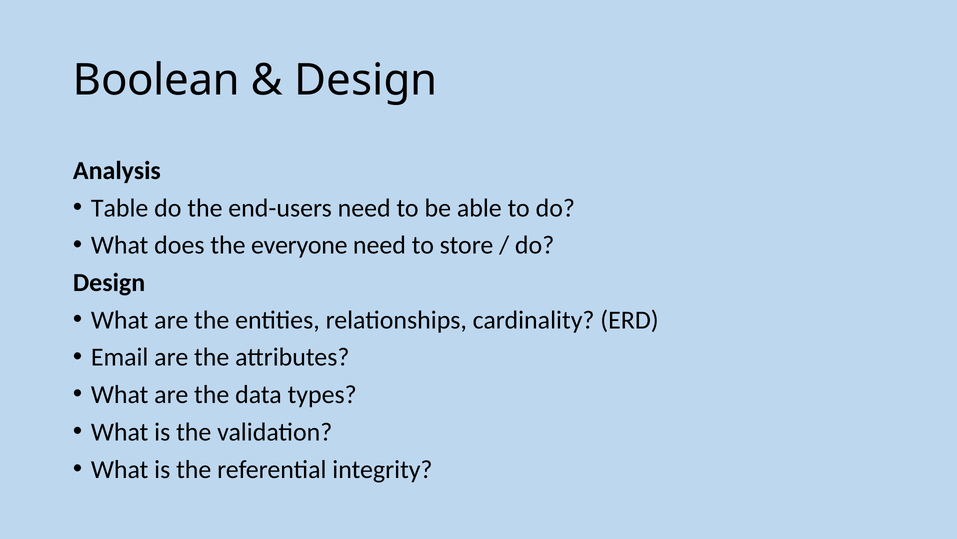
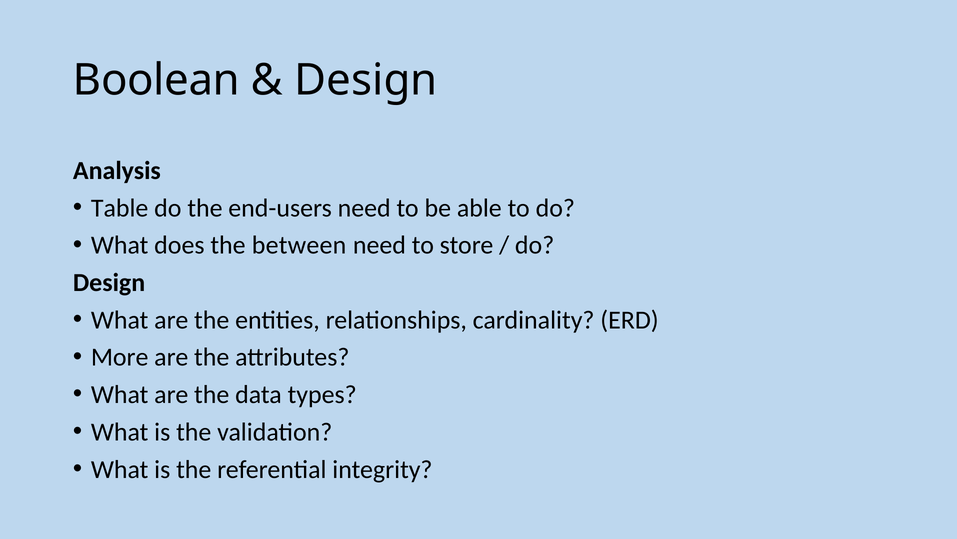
everyone: everyone -> between
Email: Email -> More
